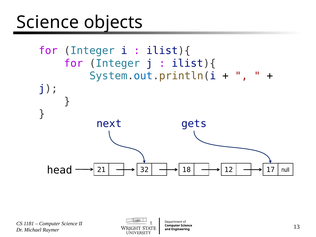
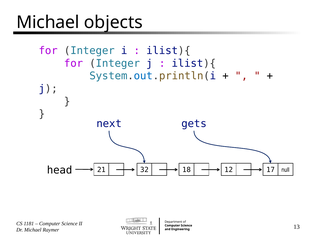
Science at (48, 22): Science -> Michael
